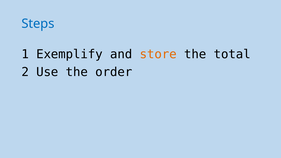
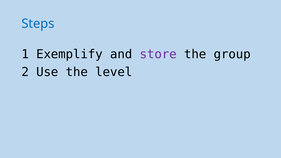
store colour: orange -> purple
total: total -> group
order: order -> level
